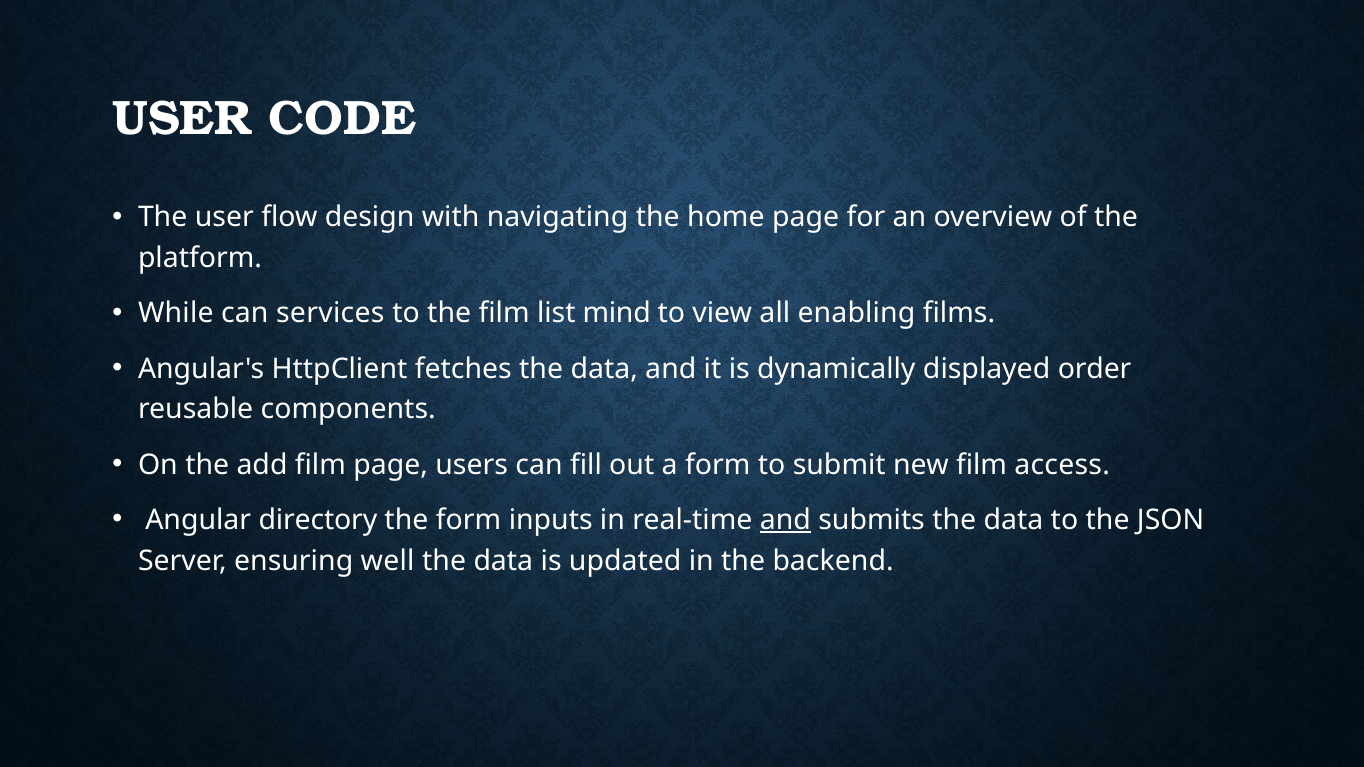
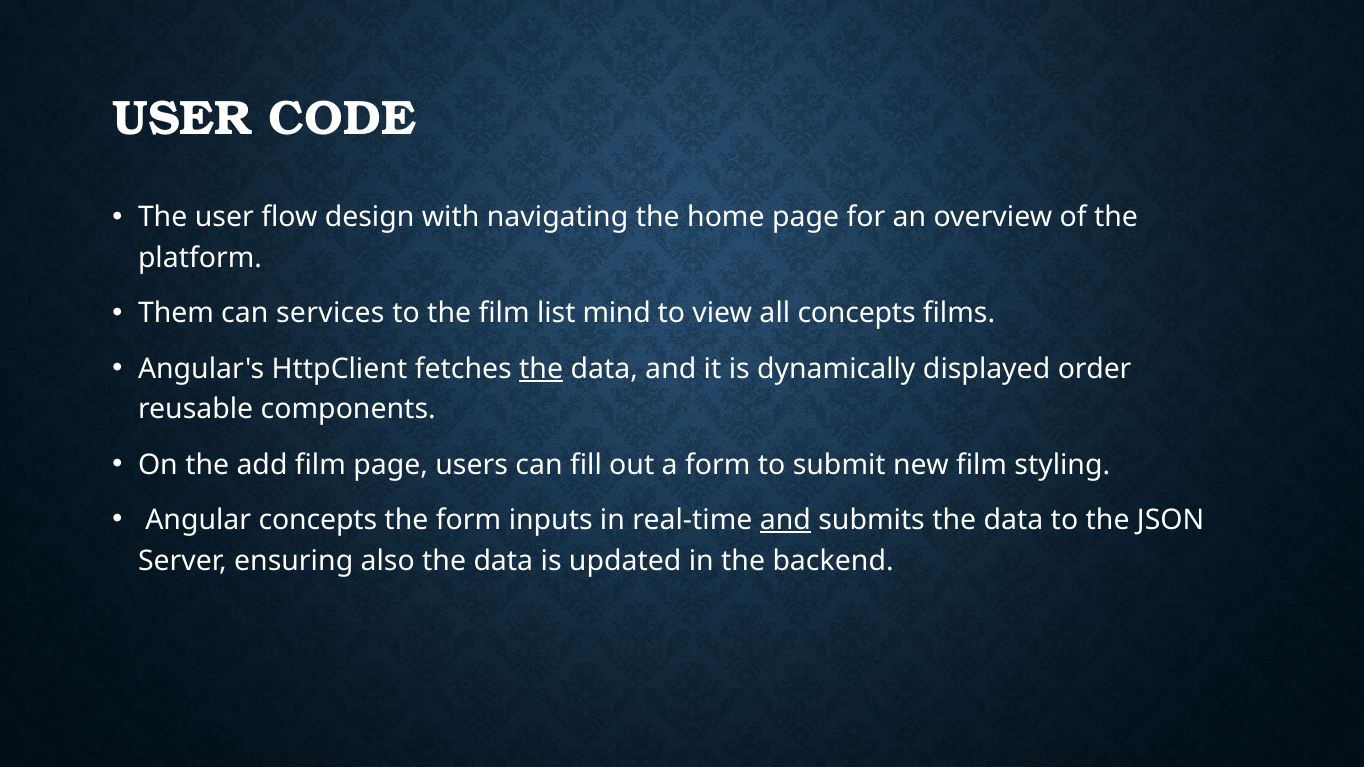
While: While -> Them
all enabling: enabling -> concepts
the at (541, 369) underline: none -> present
access: access -> styling
Angular directory: directory -> concepts
well: well -> also
